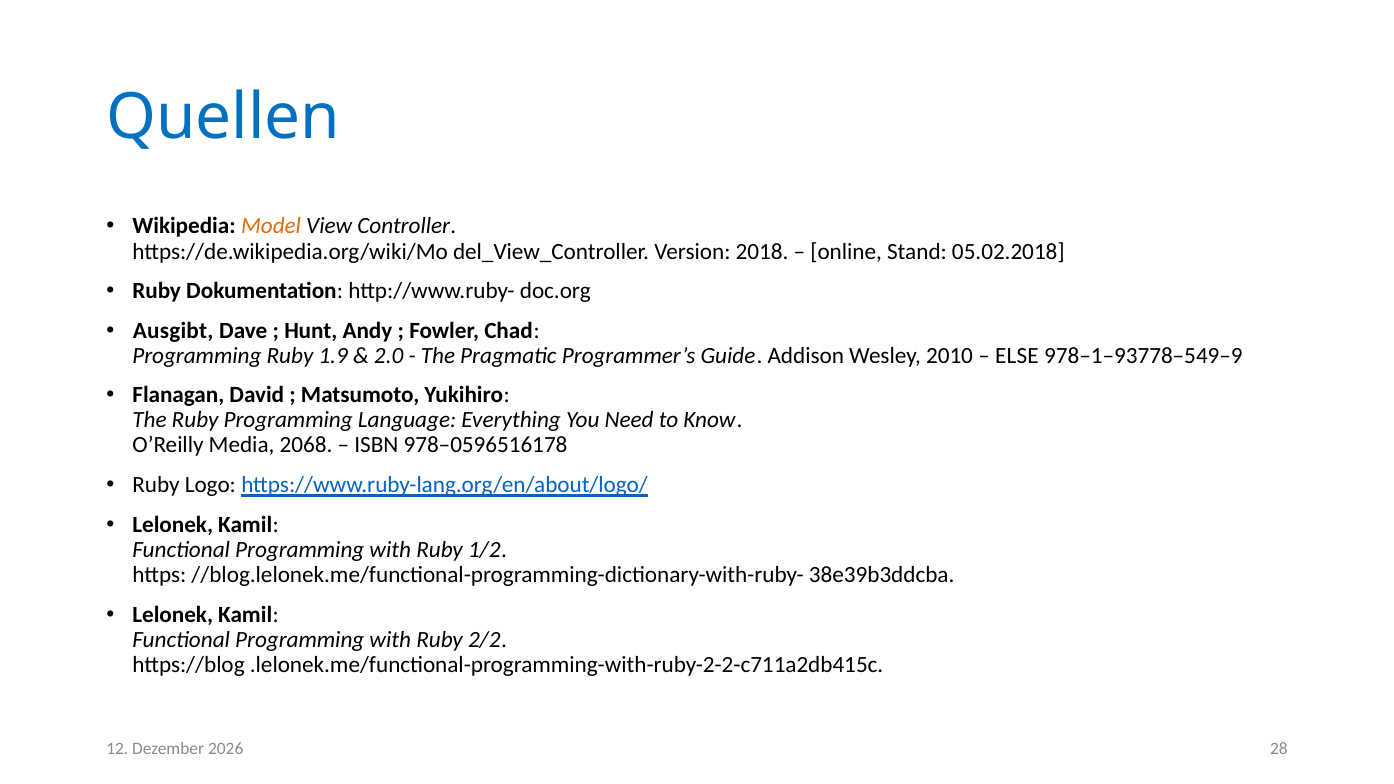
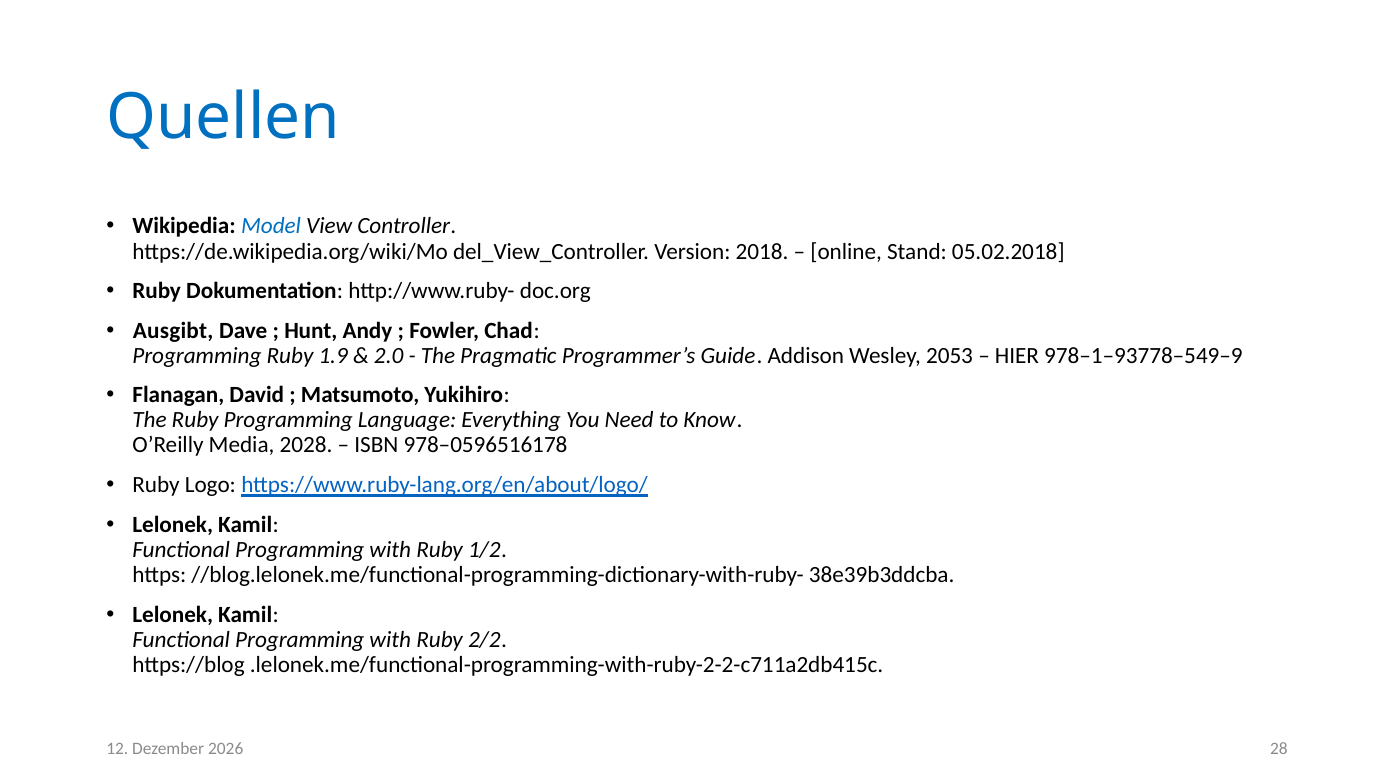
Model colour: orange -> blue
2010: 2010 -> 2053
ELSE: ELSE -> HIER
2068: 2068 -> 2028
